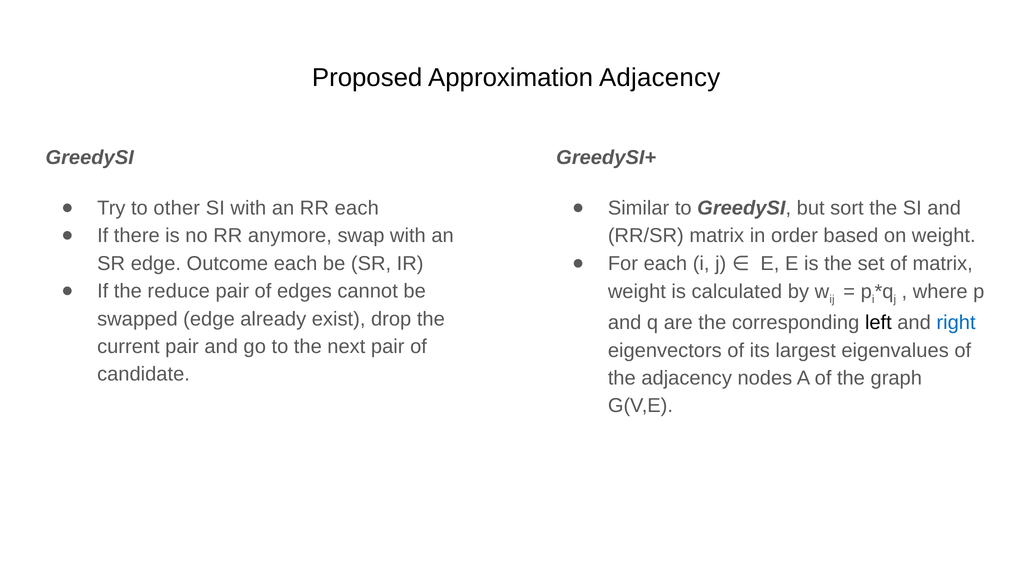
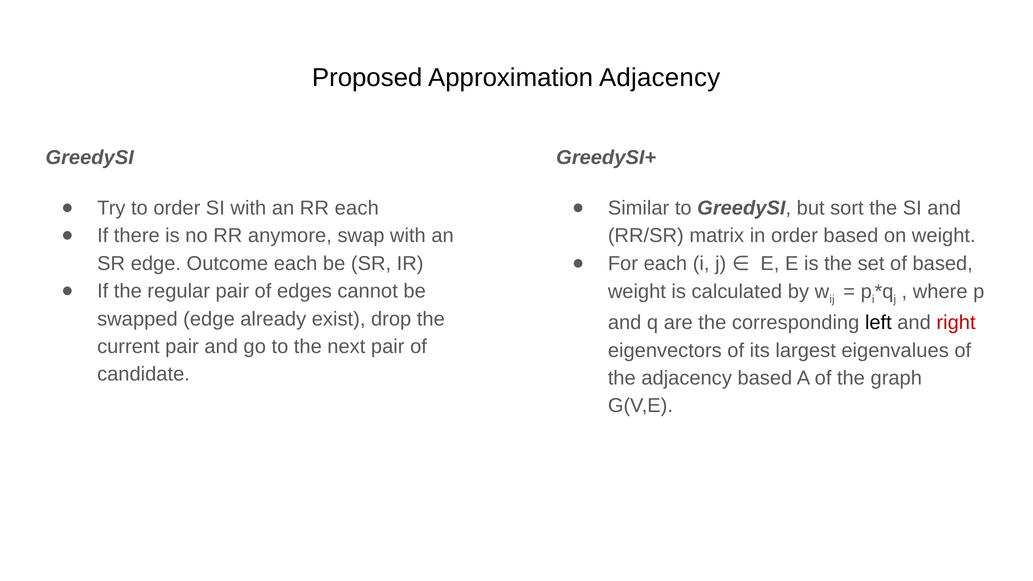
to other: other -> order
of matrix: matrix -> based
reduce: reduce -> regular
right colour: blue -> red
adjacency nodes: nodes -> based
